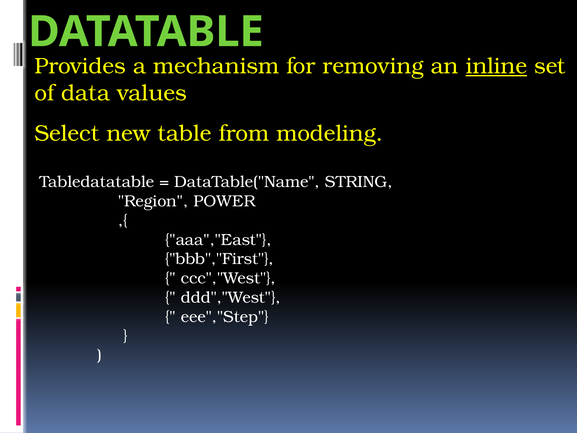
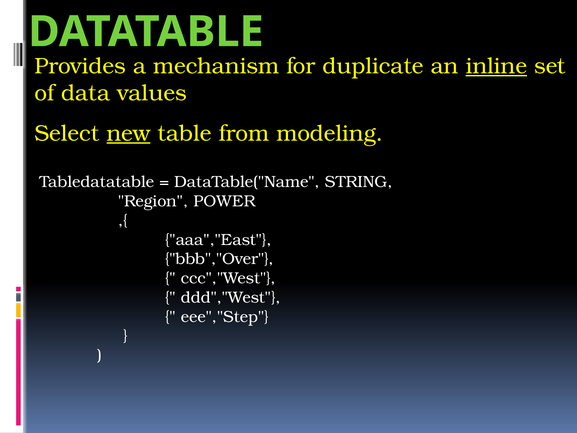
removing: removing -> duplicate
new underline: none -> present
bbb","First: bbb","First -> bbb","Over
